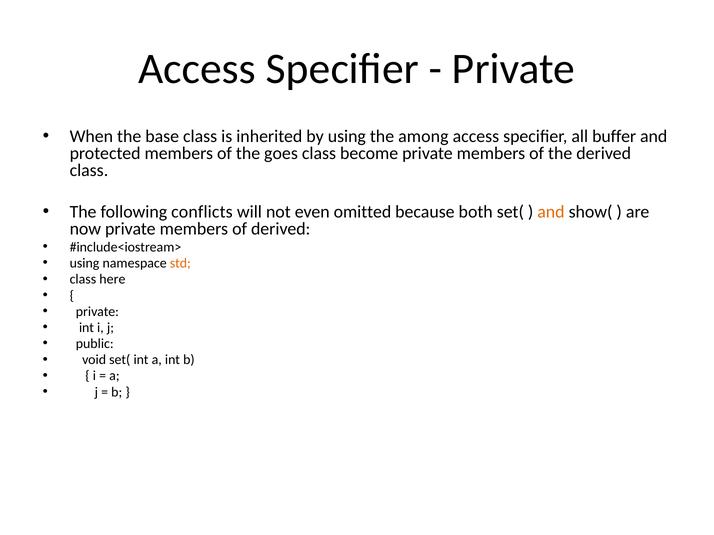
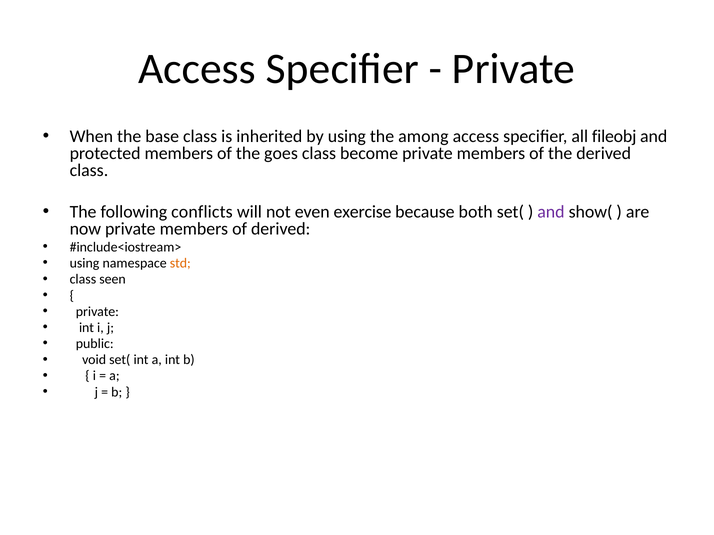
buffer: buffer -> fileobj
omitted: omitted -> exercise
and at (551, 212) colour: orange -> purple
here: here -> seen
